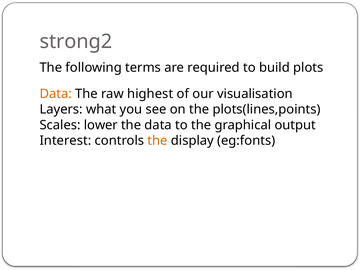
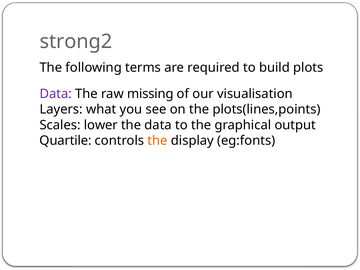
Data at (56, 94) colour: orange -> purple
highest: highest -> missing
Interest: Interest -> Quartile
